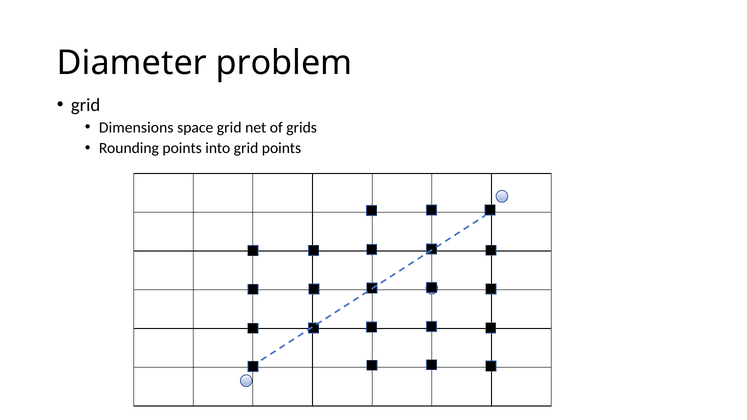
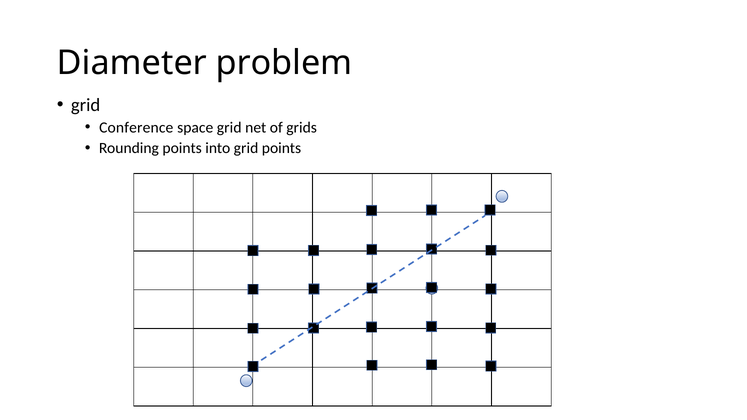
Dimensions: Dimensions -> Conference
